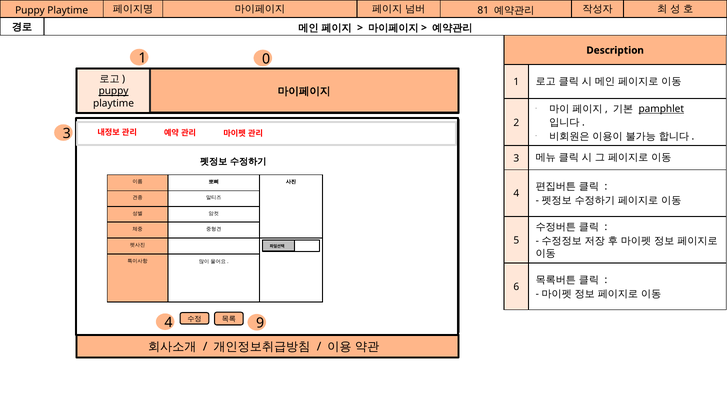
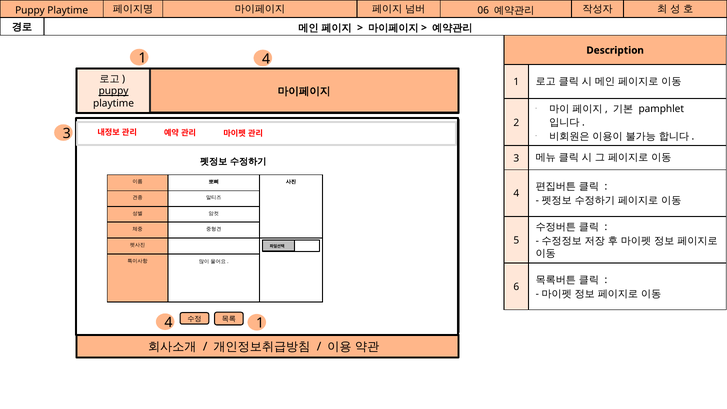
81: 81 -> 06
1 0: 0 -> 4
pamphlet underline: present -> none
9 at (260, 323): 9 -> 1
